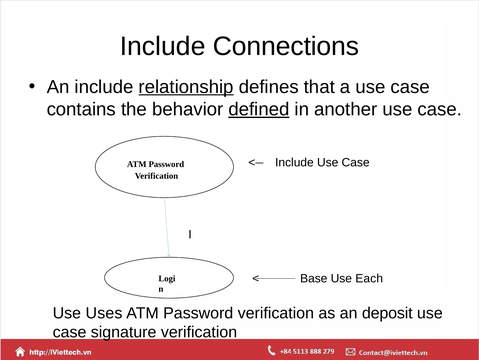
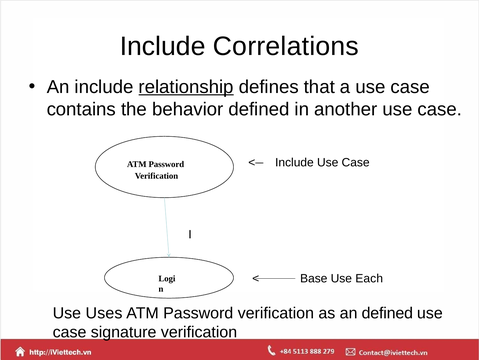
Connections: Connections -> Correlations
defined at (259, 109) underline: present -> none
an deposit: deposit -> defined
